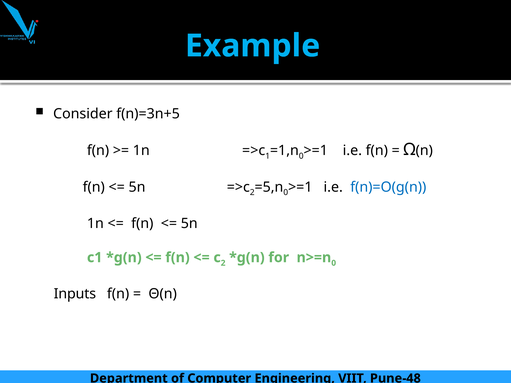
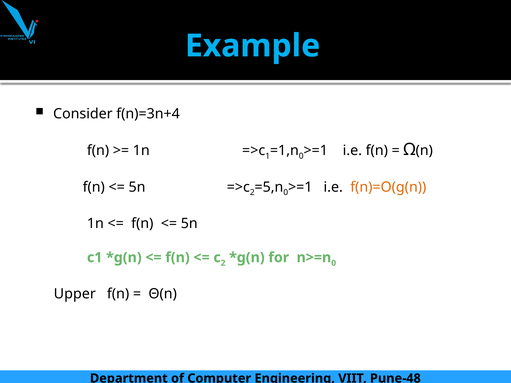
f(n)=3n+5: f(n)=3n+5 -> f(n)=3n+4
f(n)=O(g(n colour: blue -> orange
Inputs: Inputs -> Upper
